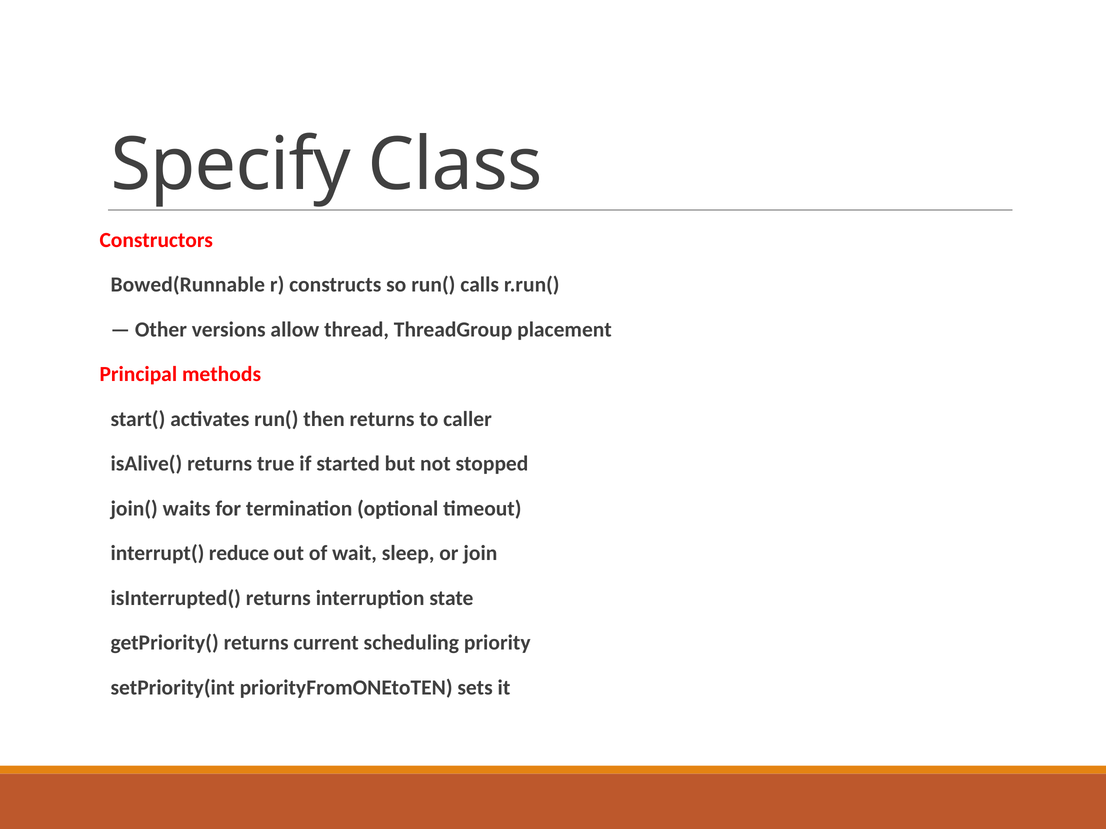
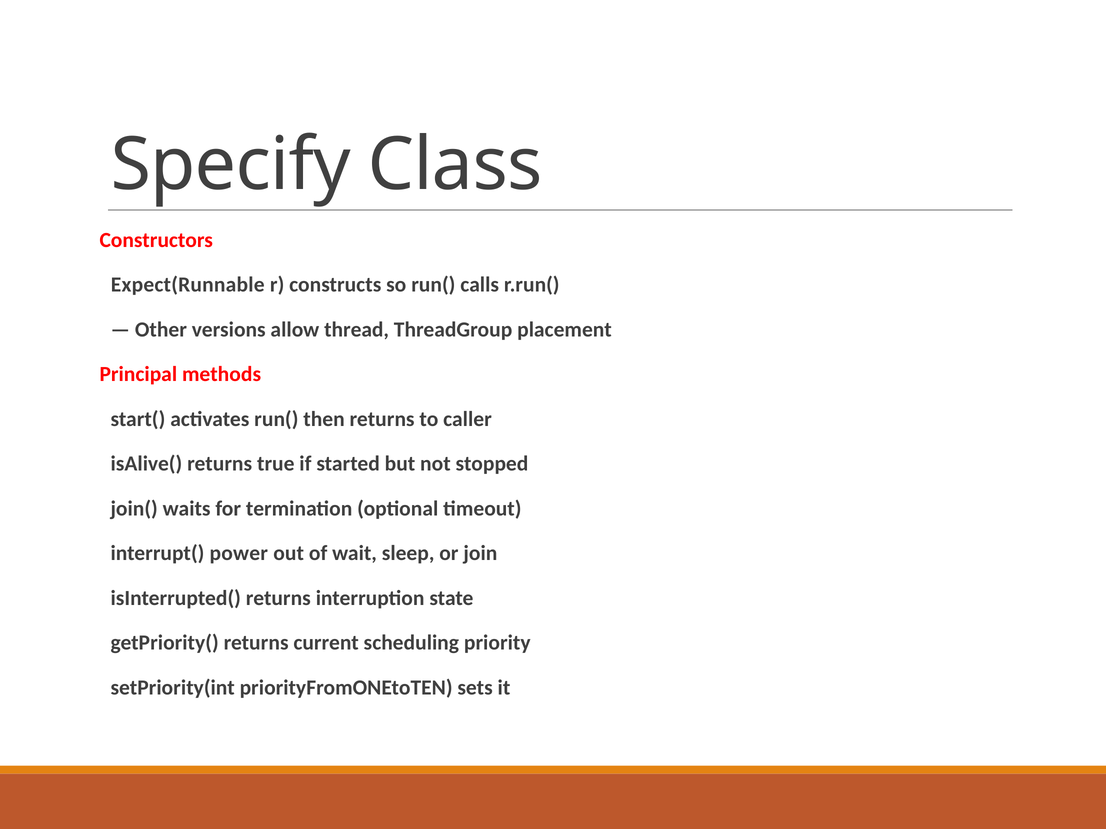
Bowed(Runnable: Bowed(Runnable -> Expect(Runnable
reduce: reduce -> power
